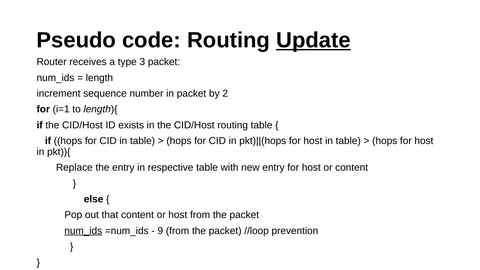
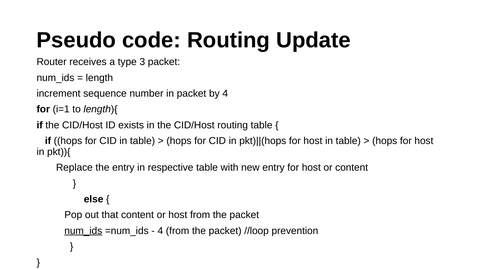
Update underline: present -> none
by 2: 2 -> 4
9 at (160, 231): 9 -> 4
